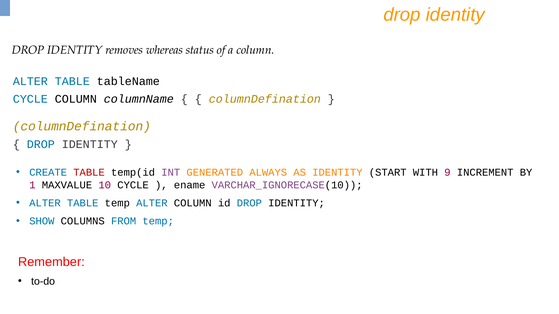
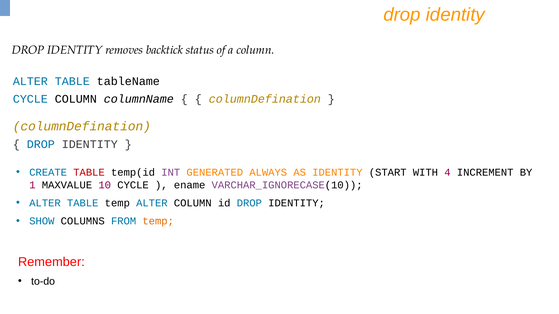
whereas: whereas -> backtick
9: 9 -> 4
temp at (158, 221) colour: blue -> orange
